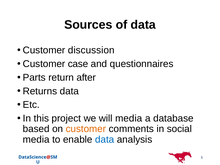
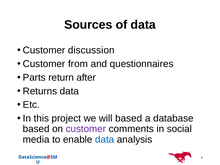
case: case -> from
will media: media -> based
customer at (86, 129) colour: orange -> purple
